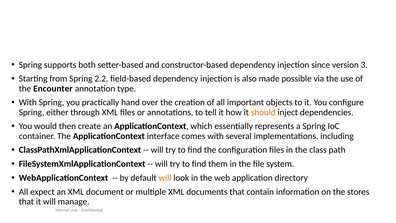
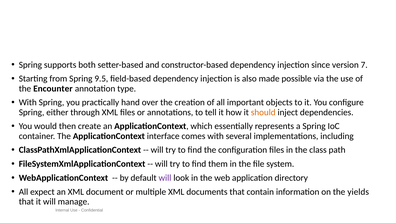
3: 3 -> 7
2.2: 2.2 -> 9.5
will at (165, 178) colour: orange -> purple
stores: stores -> yields
